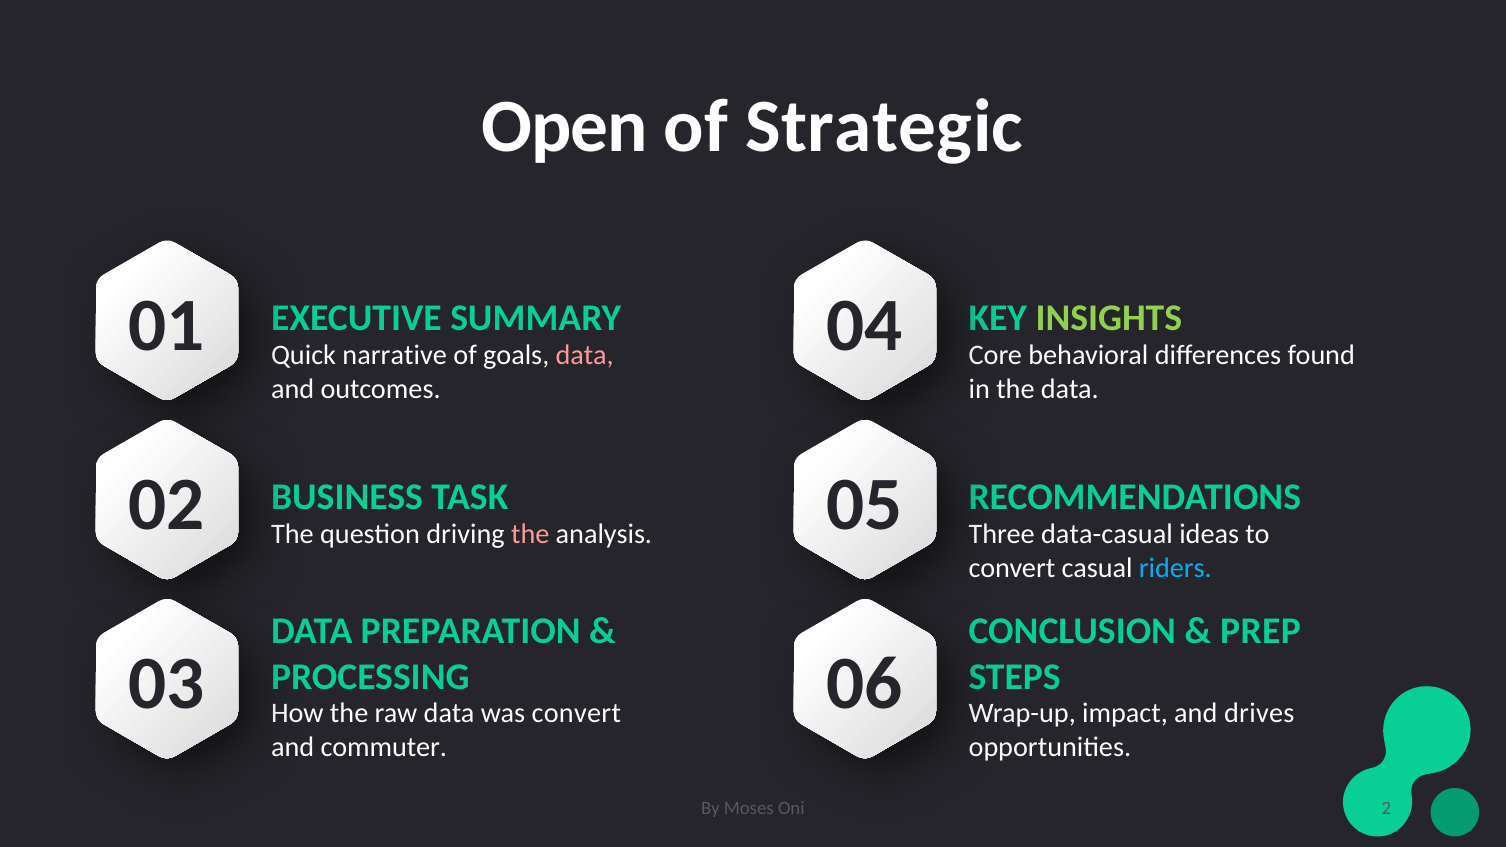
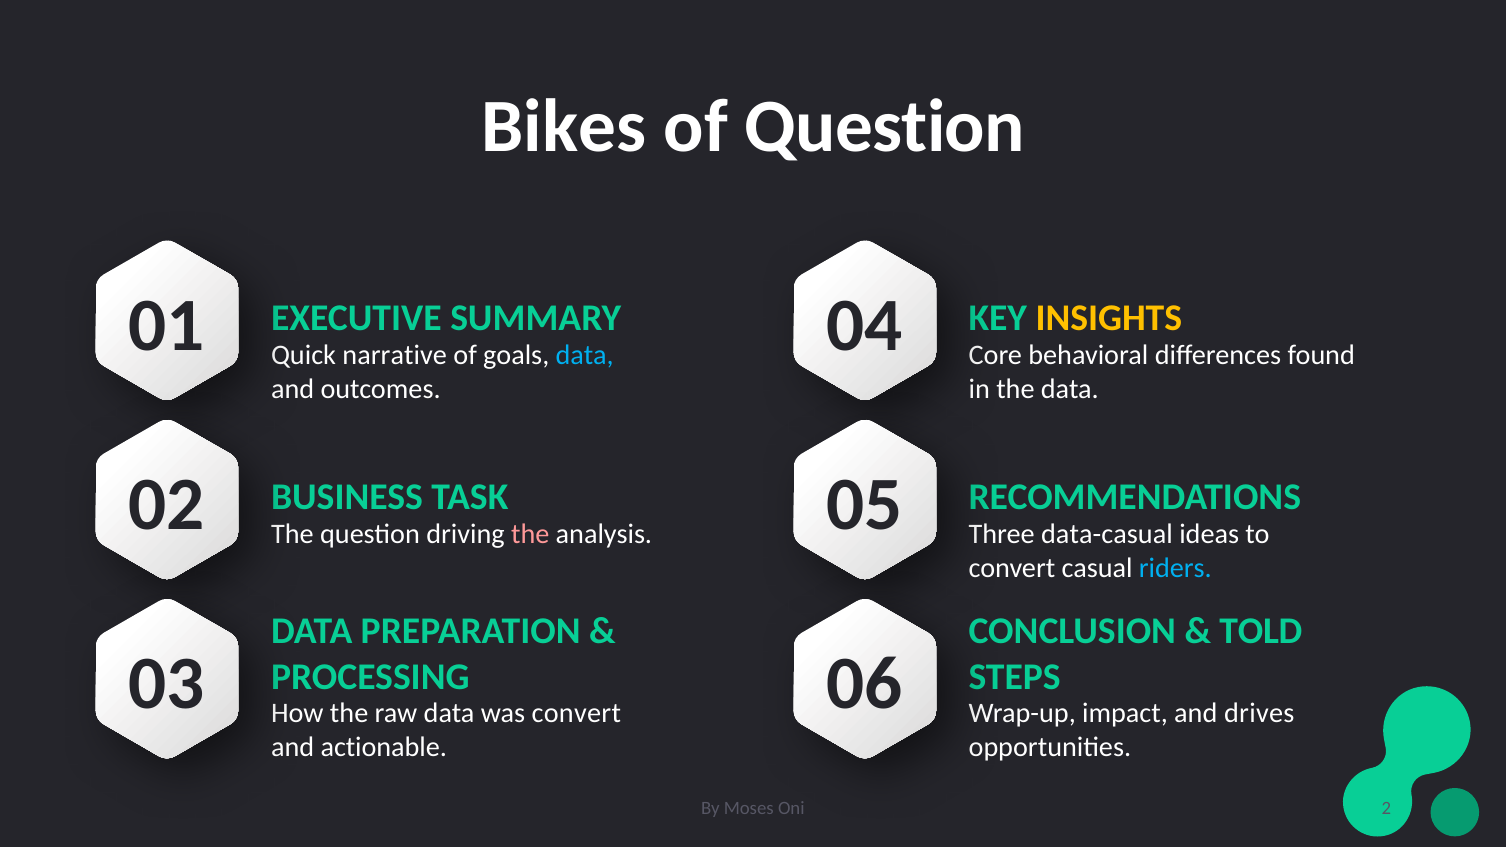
Open: Open -> Bikes
of Strategic: Strategic -> Question
INSIGHTS colour: light green -> yellow
data at (585, 355) colour: pink -> light blue
PREP: PREP -> TOLD
commuter: commuter -> actionable
